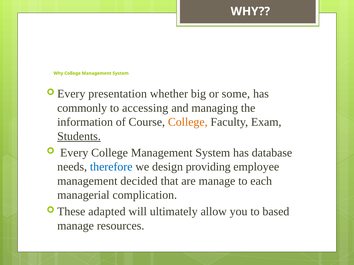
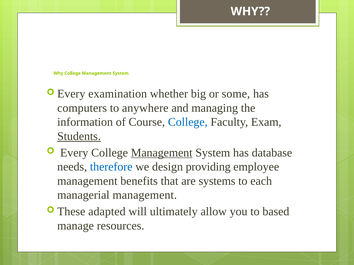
presentation: presentation -> examination
commonly: commonly -> computers
accessing: accessing -> anywhere
College at (188, 122) colour: orange -> blue
Management at (162, 153) underline: none -> present
decided: decided -> benefits
are manage: manage -> systems
managerial complication: complication -> management
